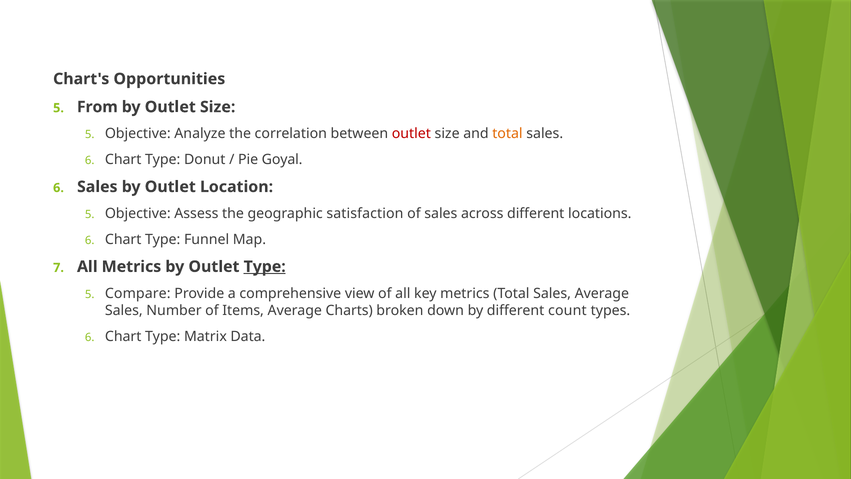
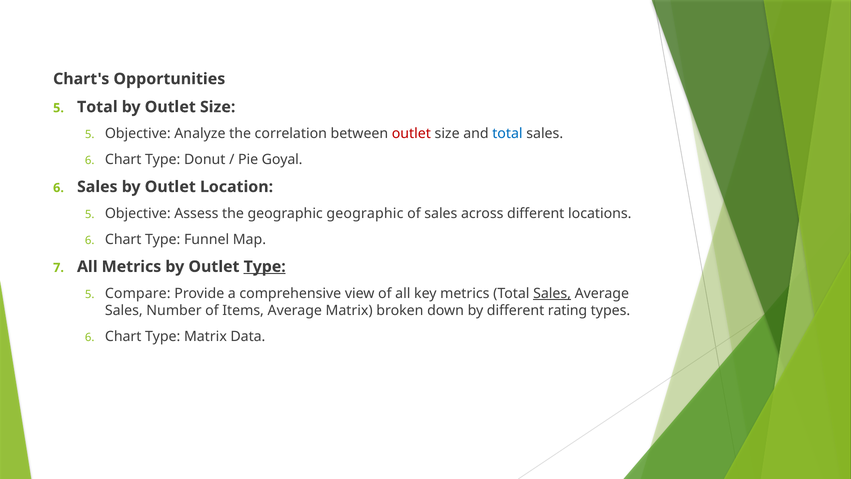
From at (97, 107): From -> Total
total at (507, 134) colour: orange -> blue
geographic satisfaction: satisfaction -> geographic
Sales at (552, 293) underline: none -> present
Average Charts: Charts -> Matrix
count: count -> rating
